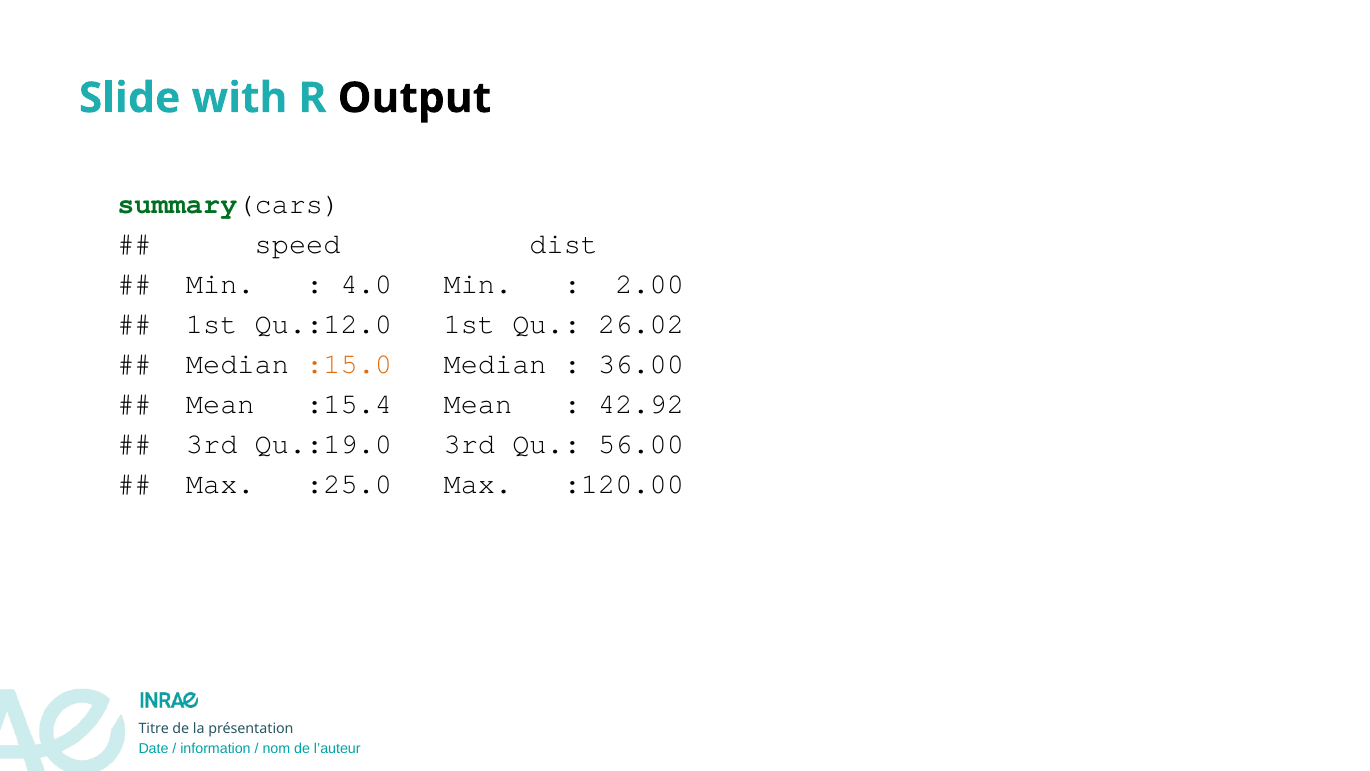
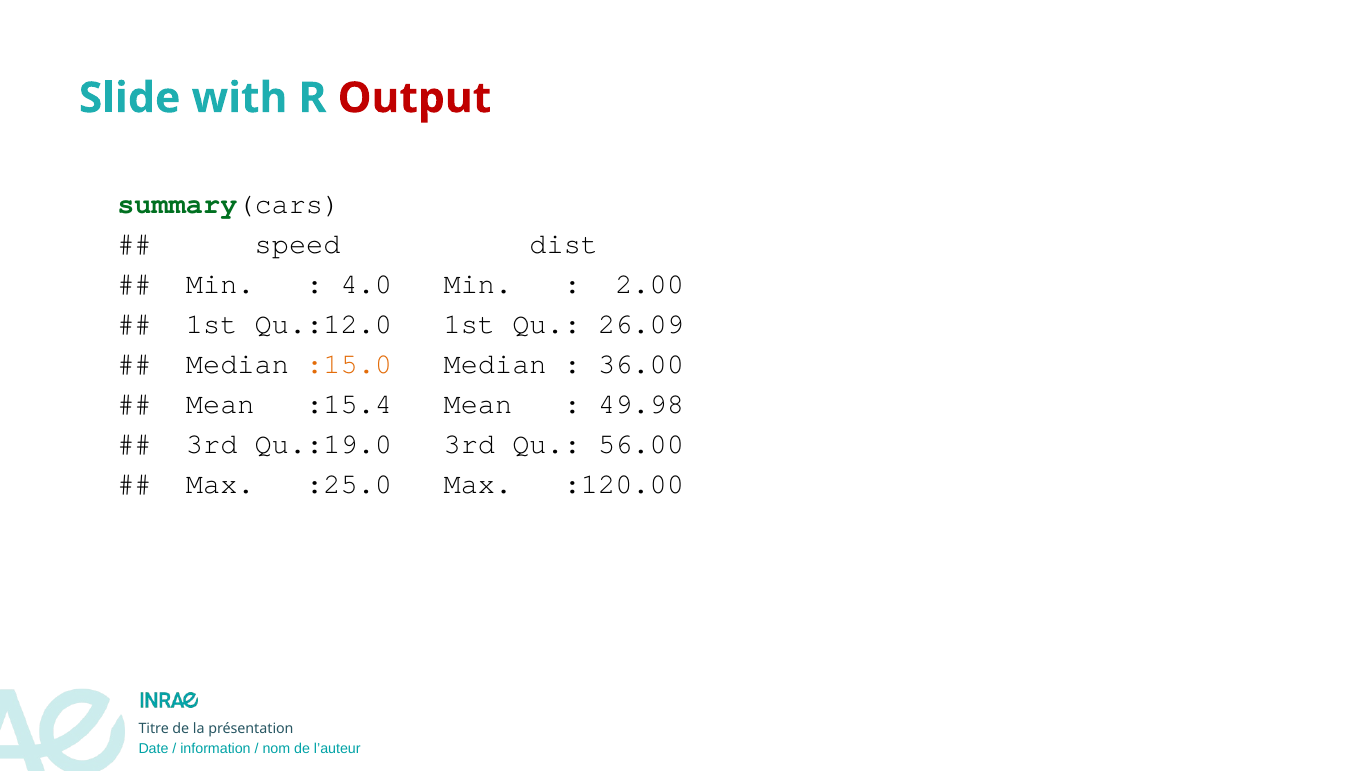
Output colour: black -> red
26.02: 26.02 -> 26.09
42.92: 42.92 -> 49.98
